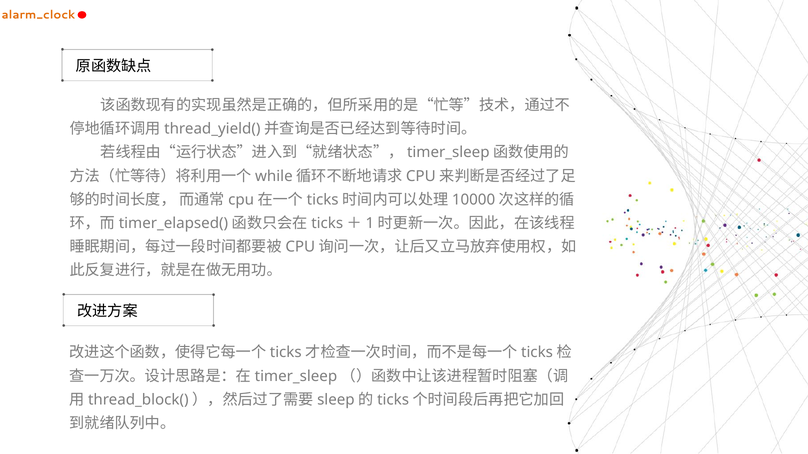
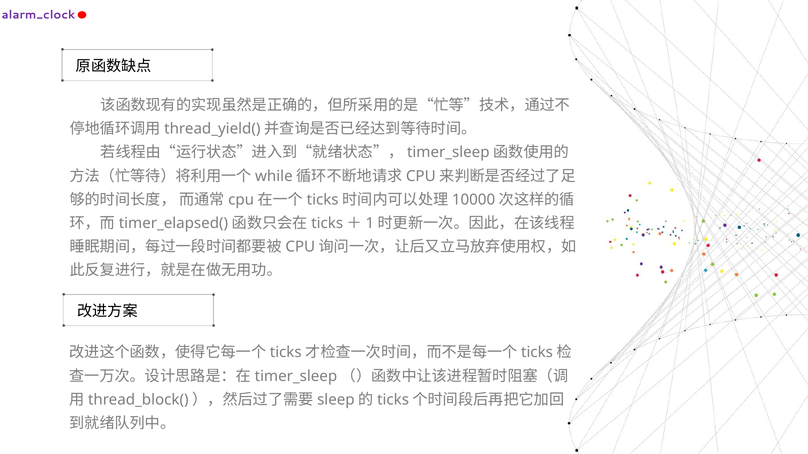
alarm_clock colour: orange -> purple
